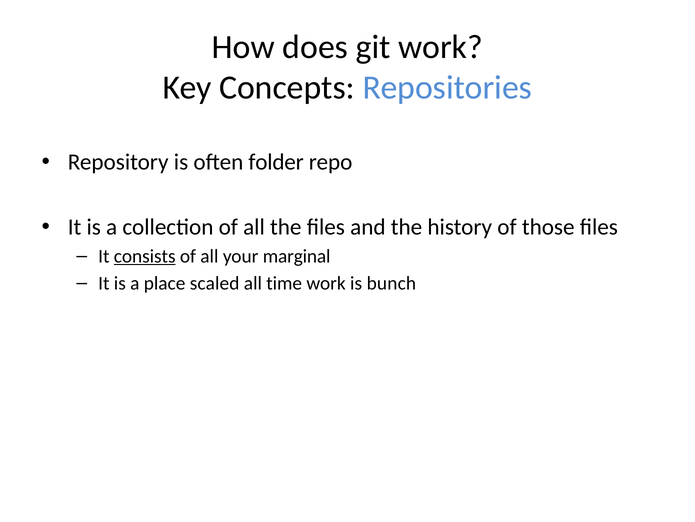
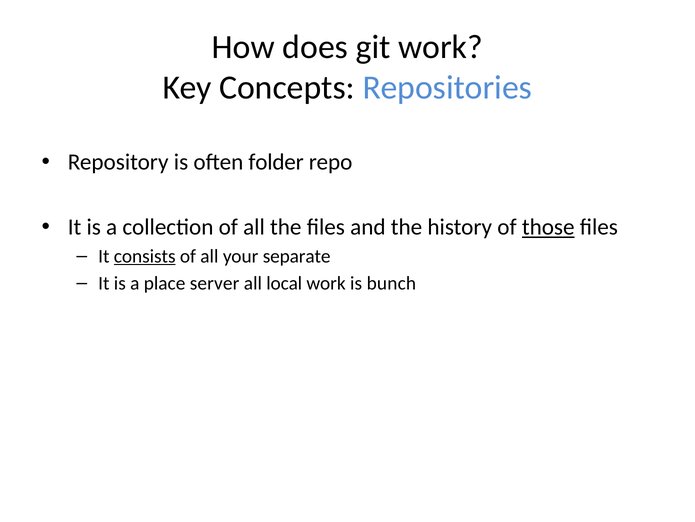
those underline: none -> present
marginal: marginal -> separate
scaled: scaled -> server
time: time -> local
